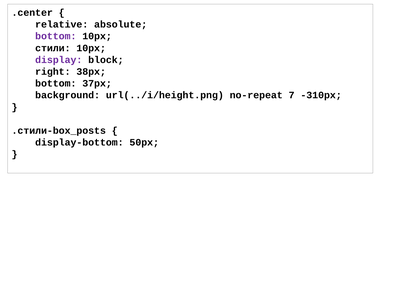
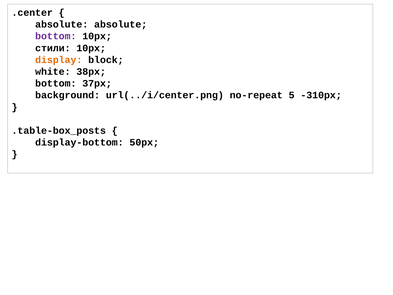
relative at (62, 24): relative -> absolute
display colour: purple -> orange
right: right -> white
url(../i/height.png: url(../i/height.png -> url(../i/center.png
7: 7 -> 5
.стили-box_posts: .стили-box_posts -> .table-box_posts
